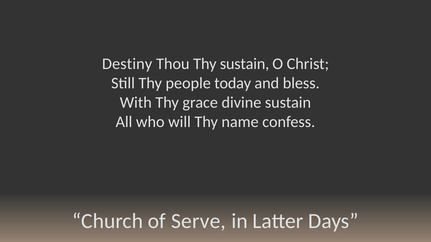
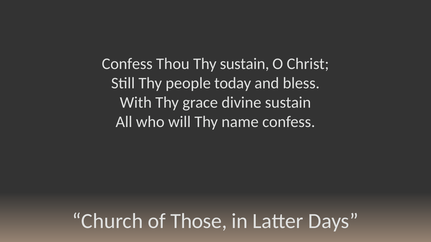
Destiny at (127, 64): Destiny -> Confess
Serve: Serve -> Those
